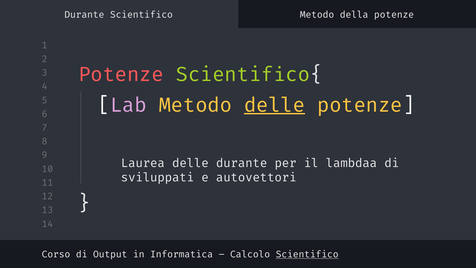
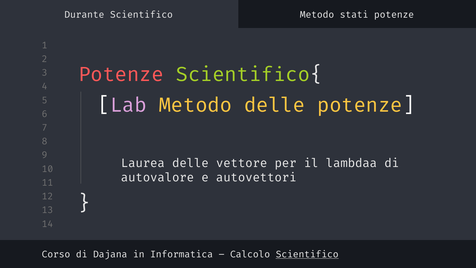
della: della -> stati
delle at (275, 105) underline: present -> none
delle durante: durante -> vettore
sviluppati: sviluppati -> autovalore
Output: Output -> Dajana
